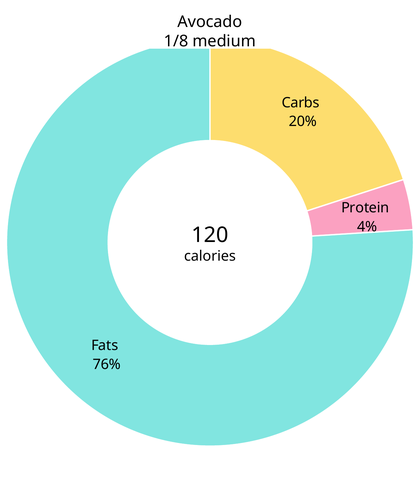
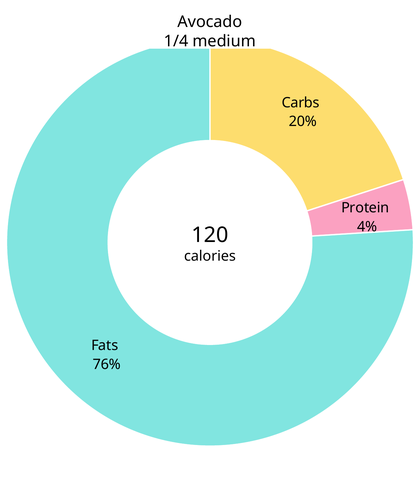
1/8: 1/8 -> 1/4
